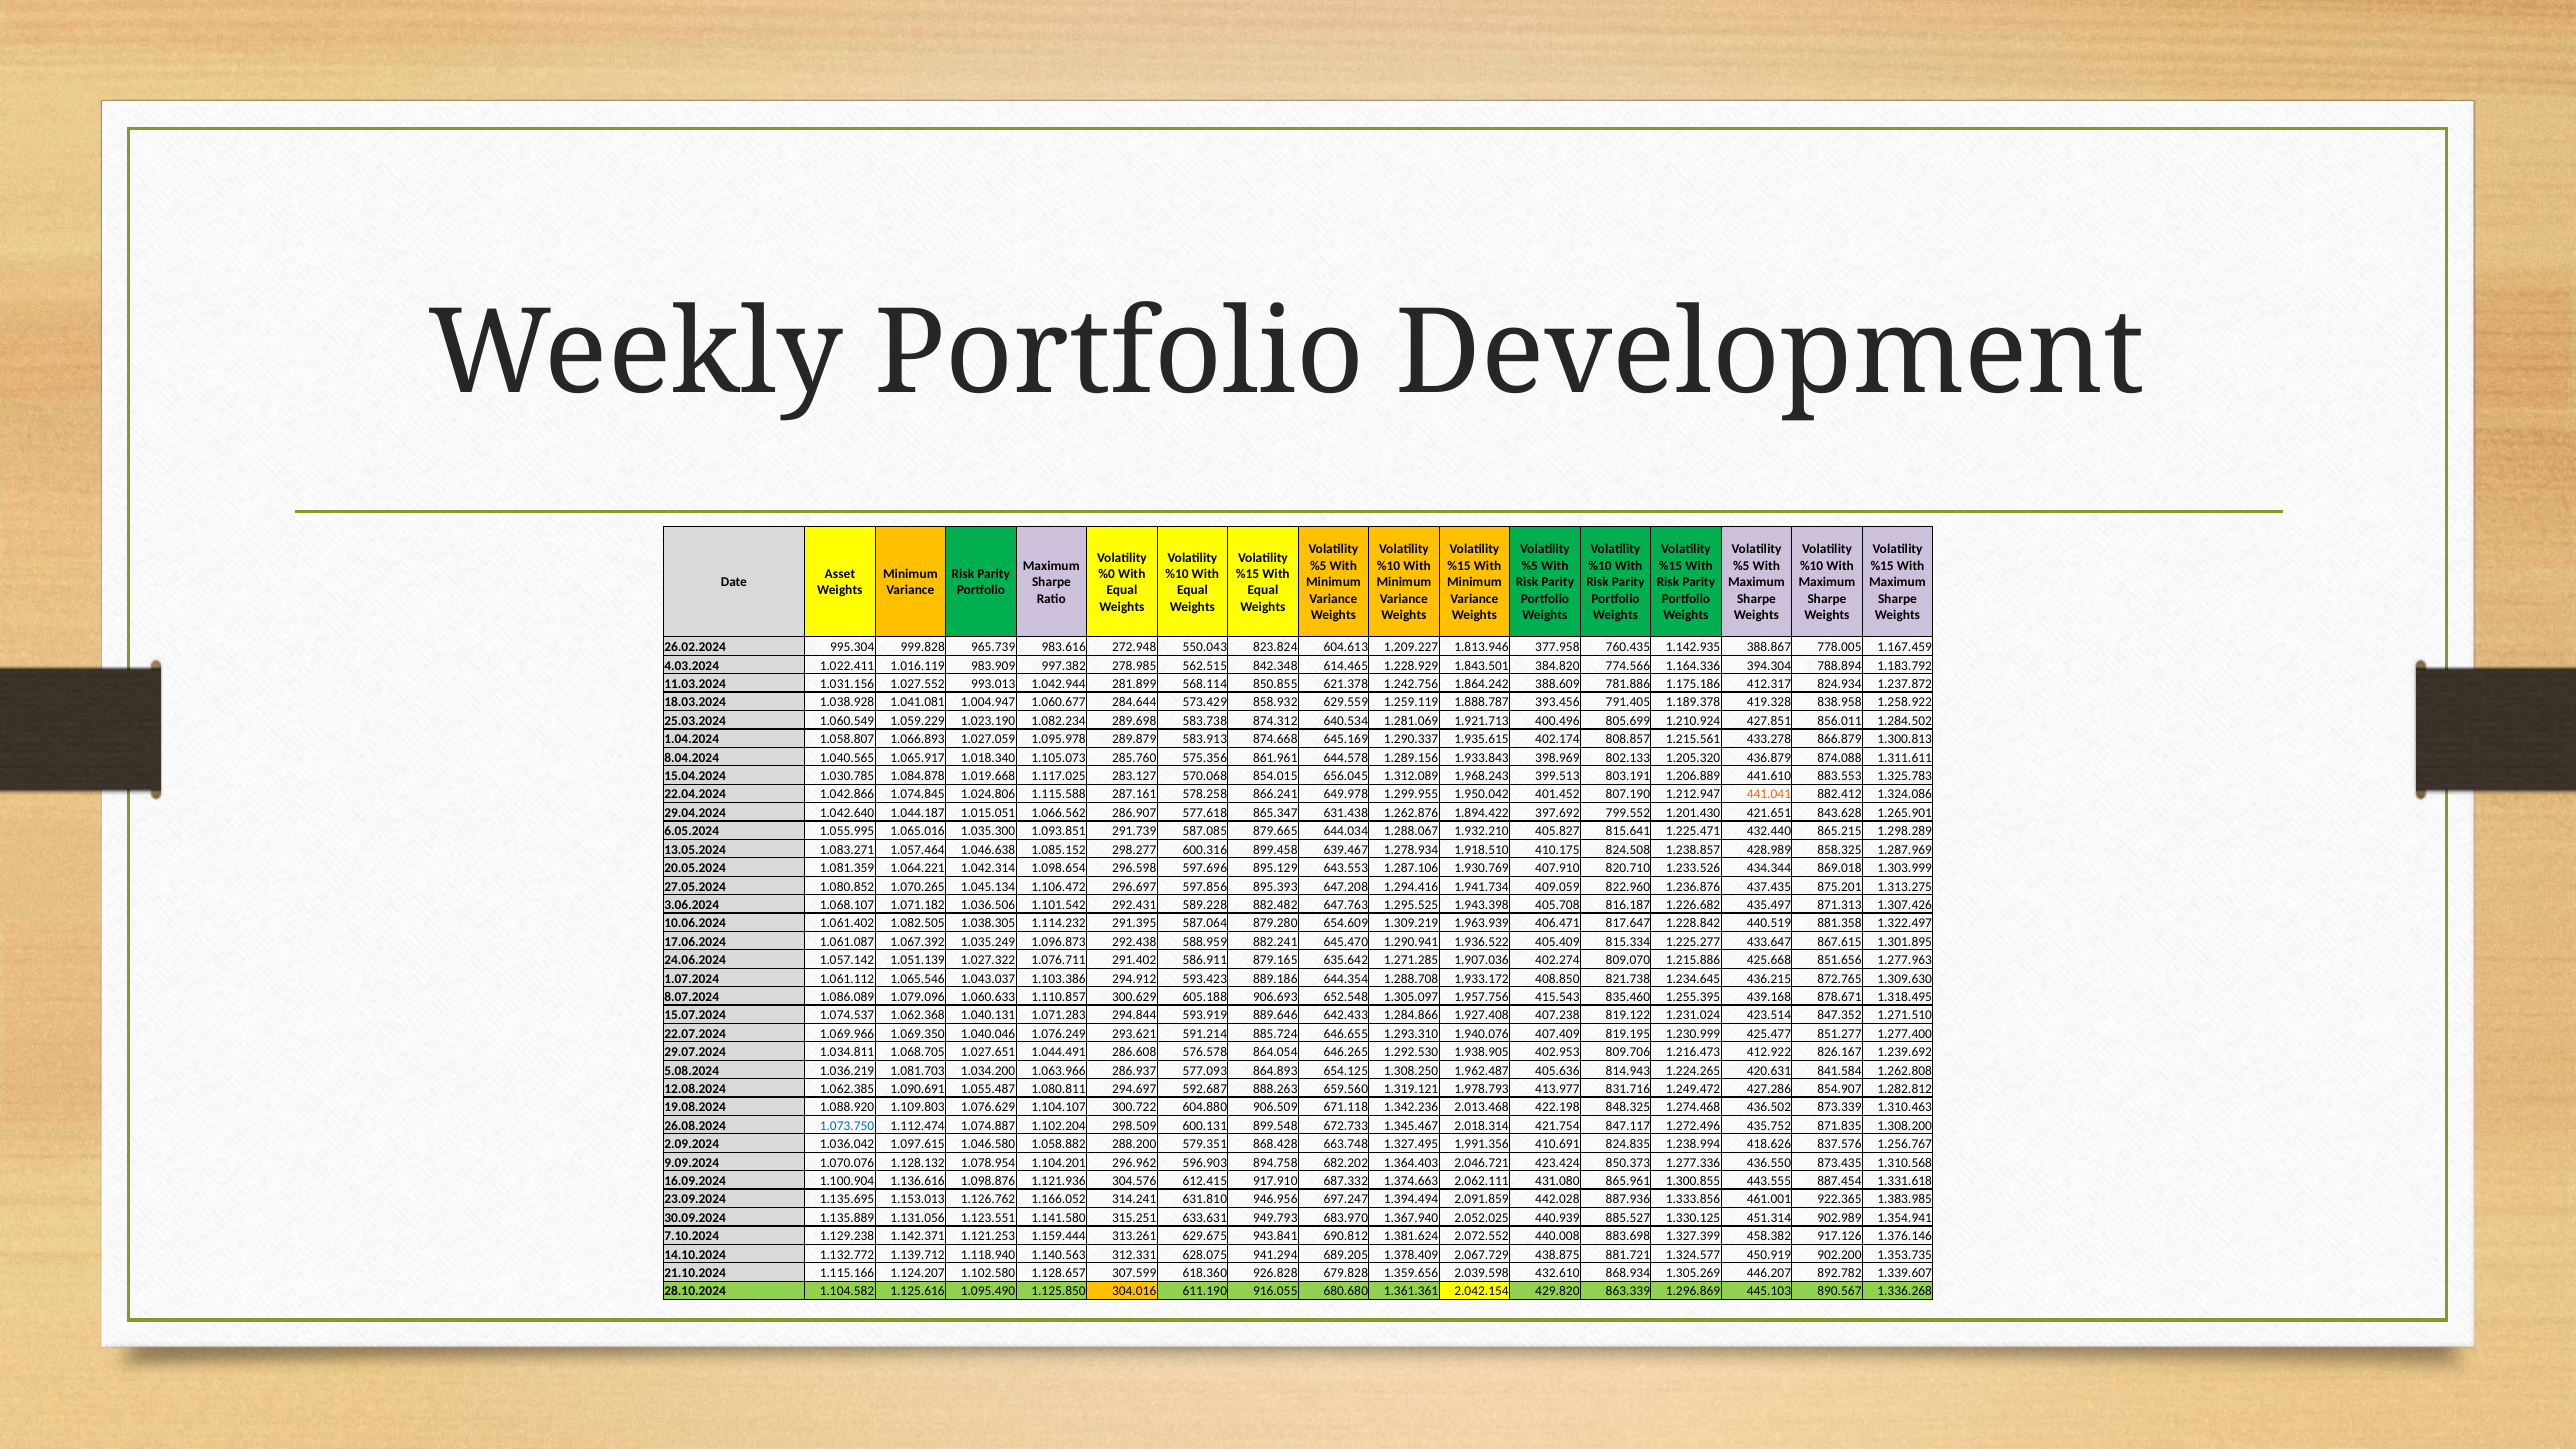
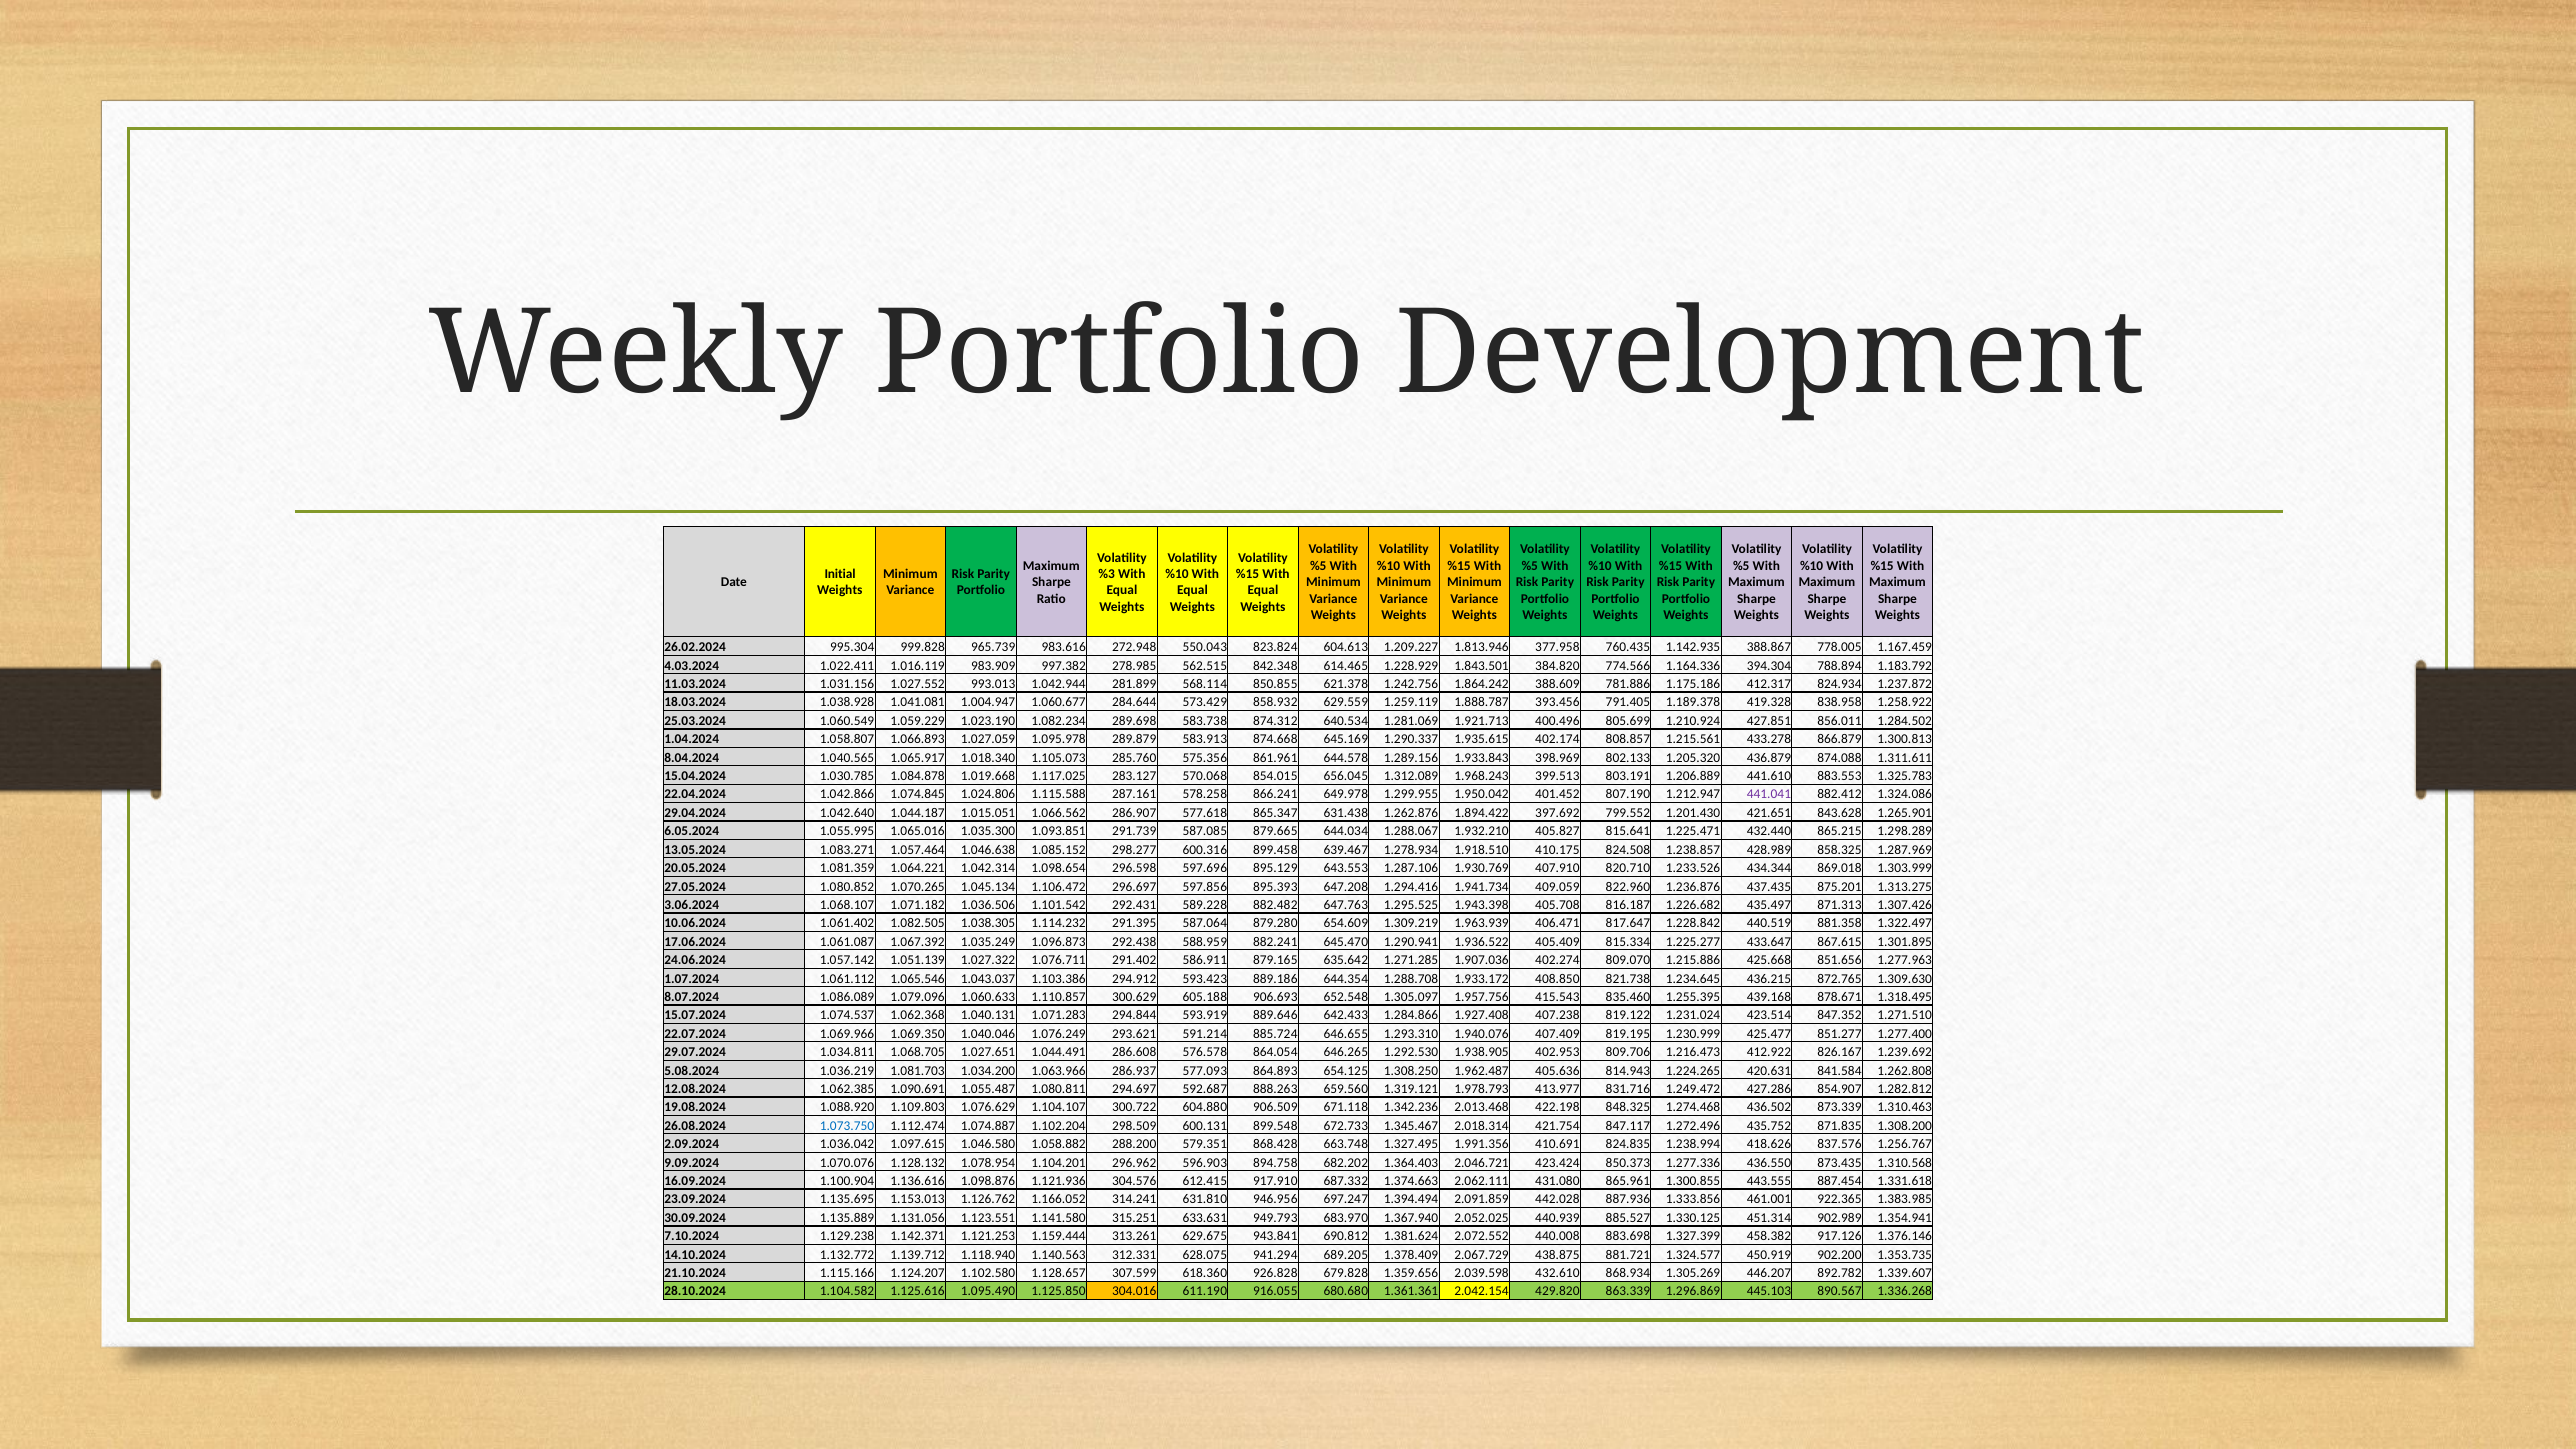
Asset: Asset -> Initial
%0: %0 -> %3
441.041 colour: orange -> purple
